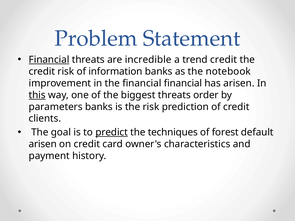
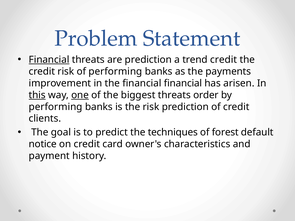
are incredible: incredible -> prediction
of information: information -> performing
notebook: notebook -> payments
one underline: none -> present
parameters at (56, 107): parameters -> performing
predict underline: present -> none
arisen at (43, 144): arisen -> notice
